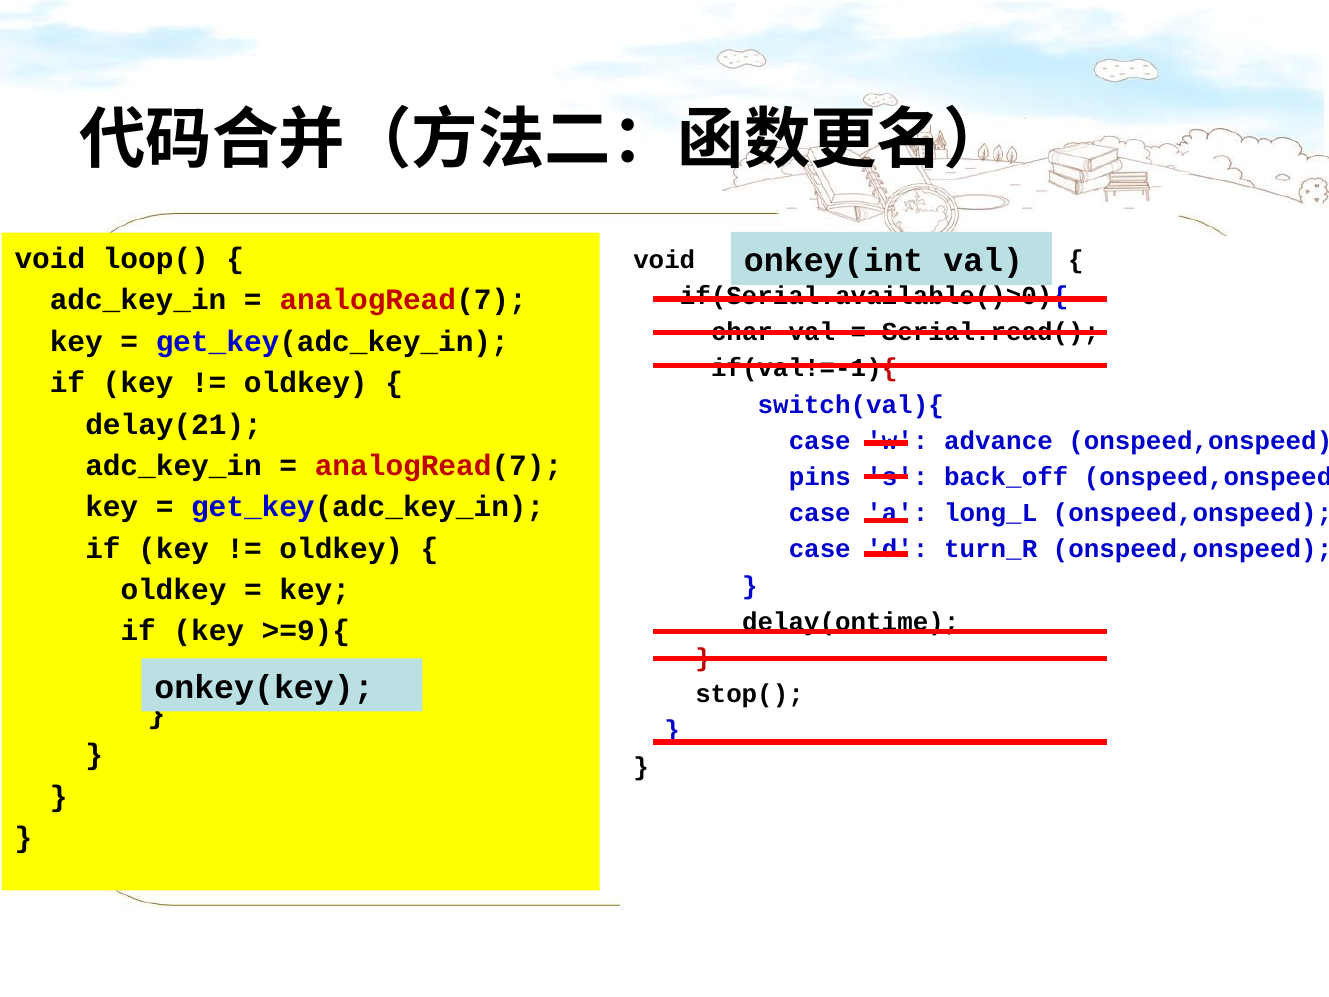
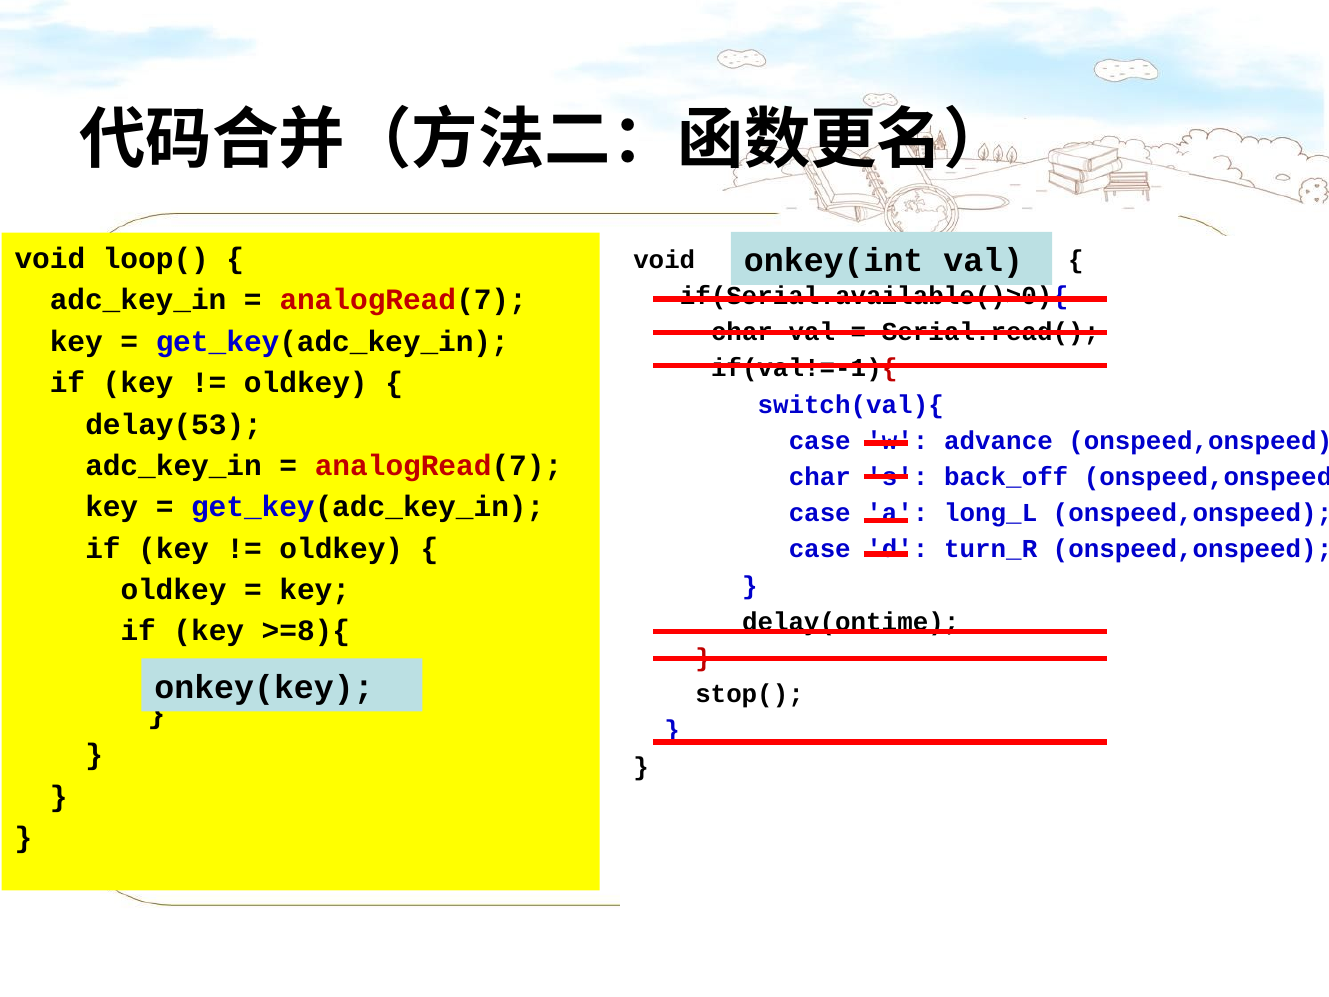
delay(21: delay(21 -> delay(53
pins at (820, 477): pins -> char
>=9){: >=9){ -> >=8){
